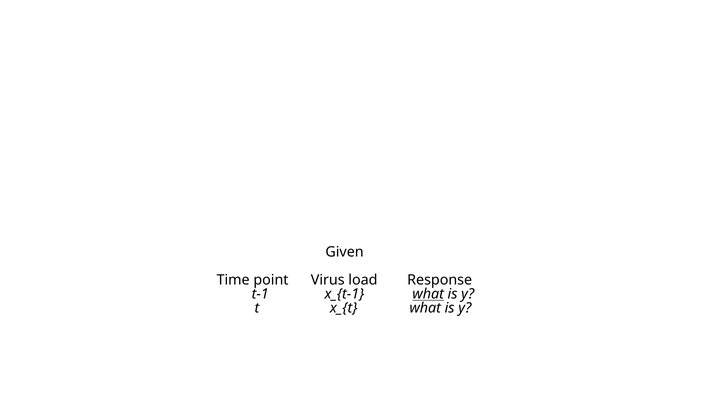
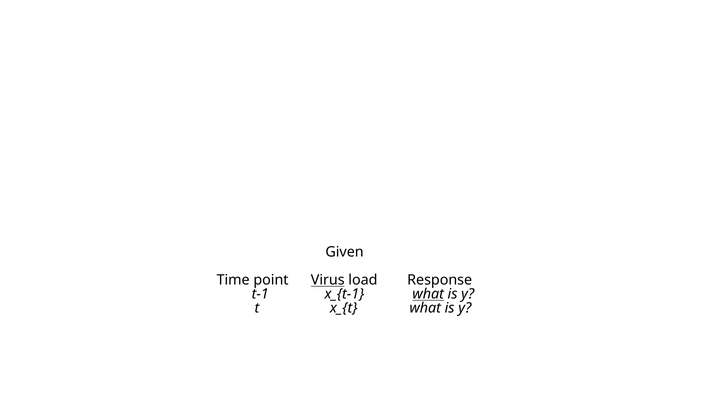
Virus underline: none -> present
